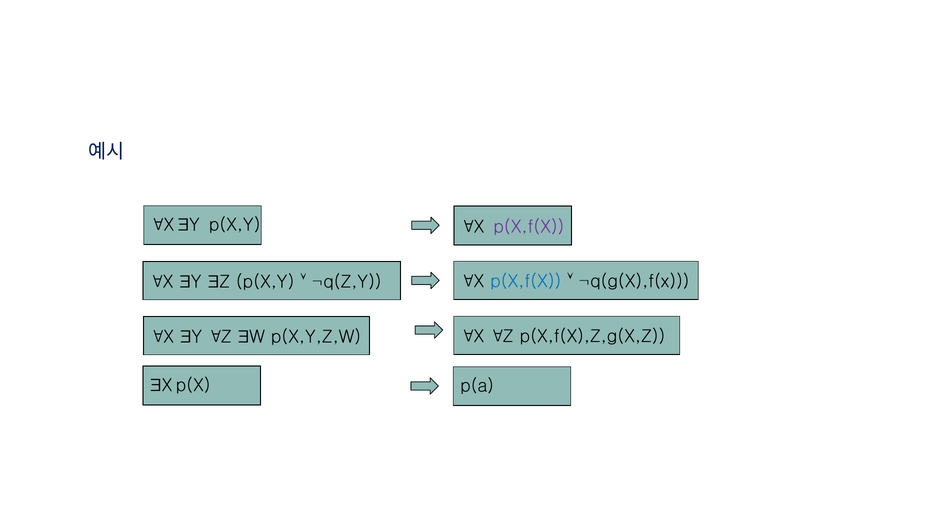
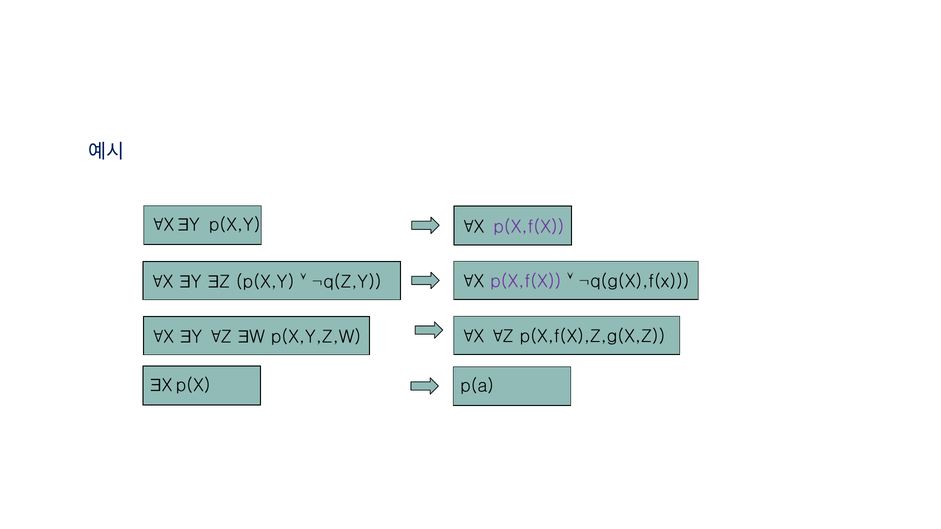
p(X,f(X at (526, 282) colour: blue -> purple
